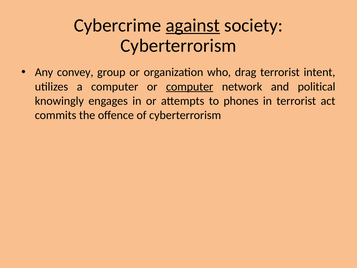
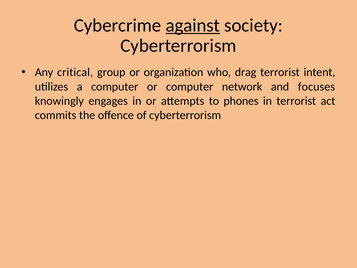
convey: convey -> critical
computer at (190, 87) underline: present -> none
political: political -> focuses
